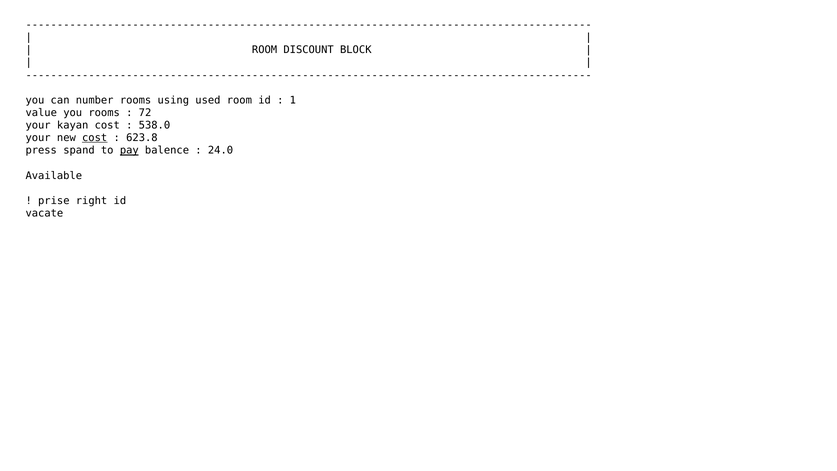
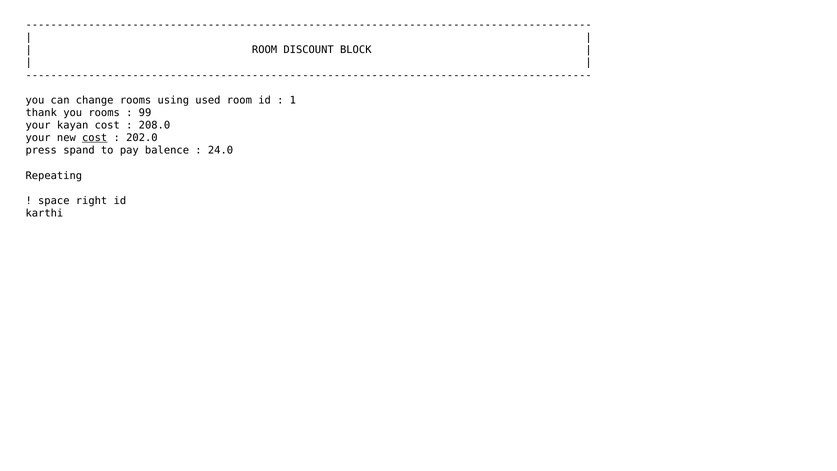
number: number -> change
value: value -> thank
72: 72 -> 99
538.0: 538.0 -> 208.0
623.8: 623.8 -> 202.0
pay underline: present -> none
Available: Available -> Repeating
prise: prise -> space
vacate: vacate -> karthi
